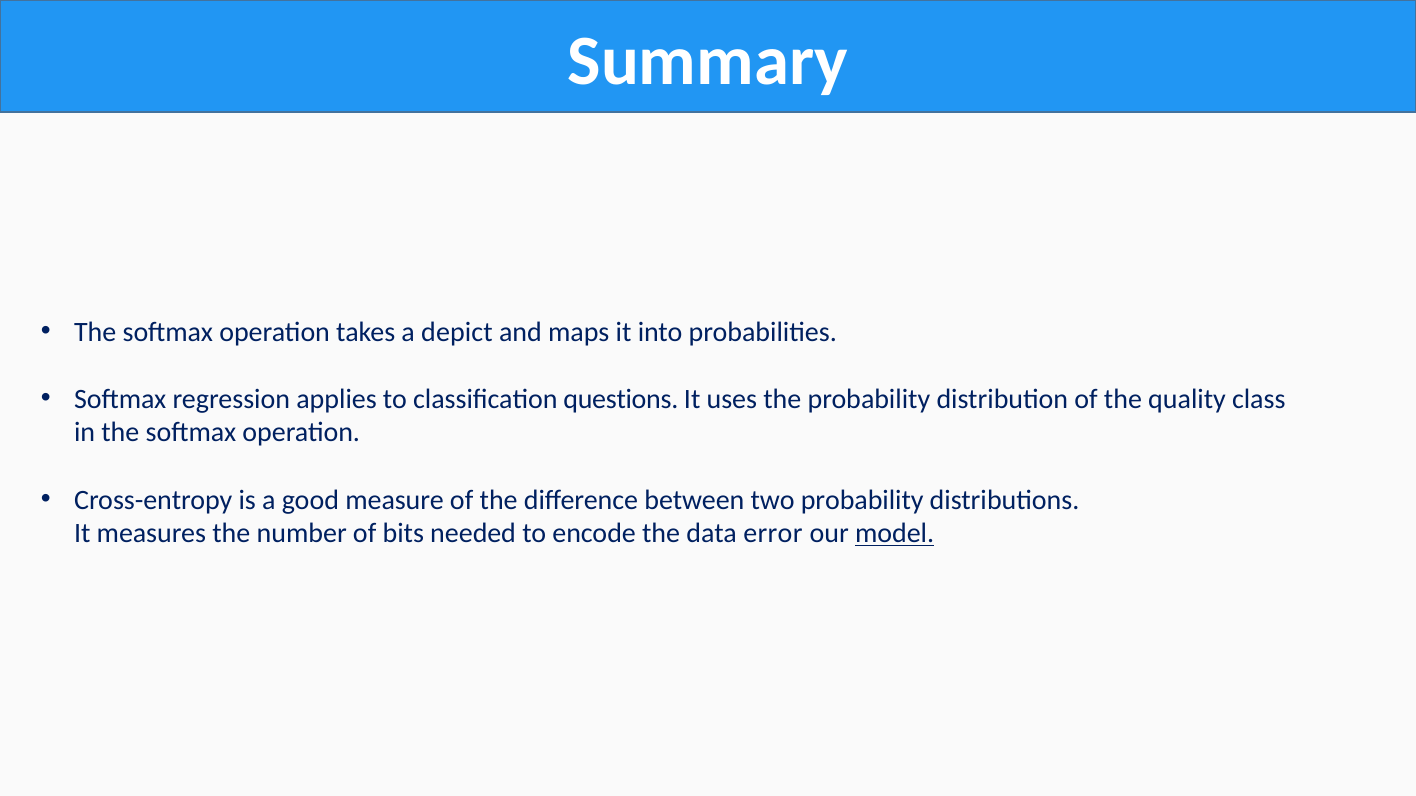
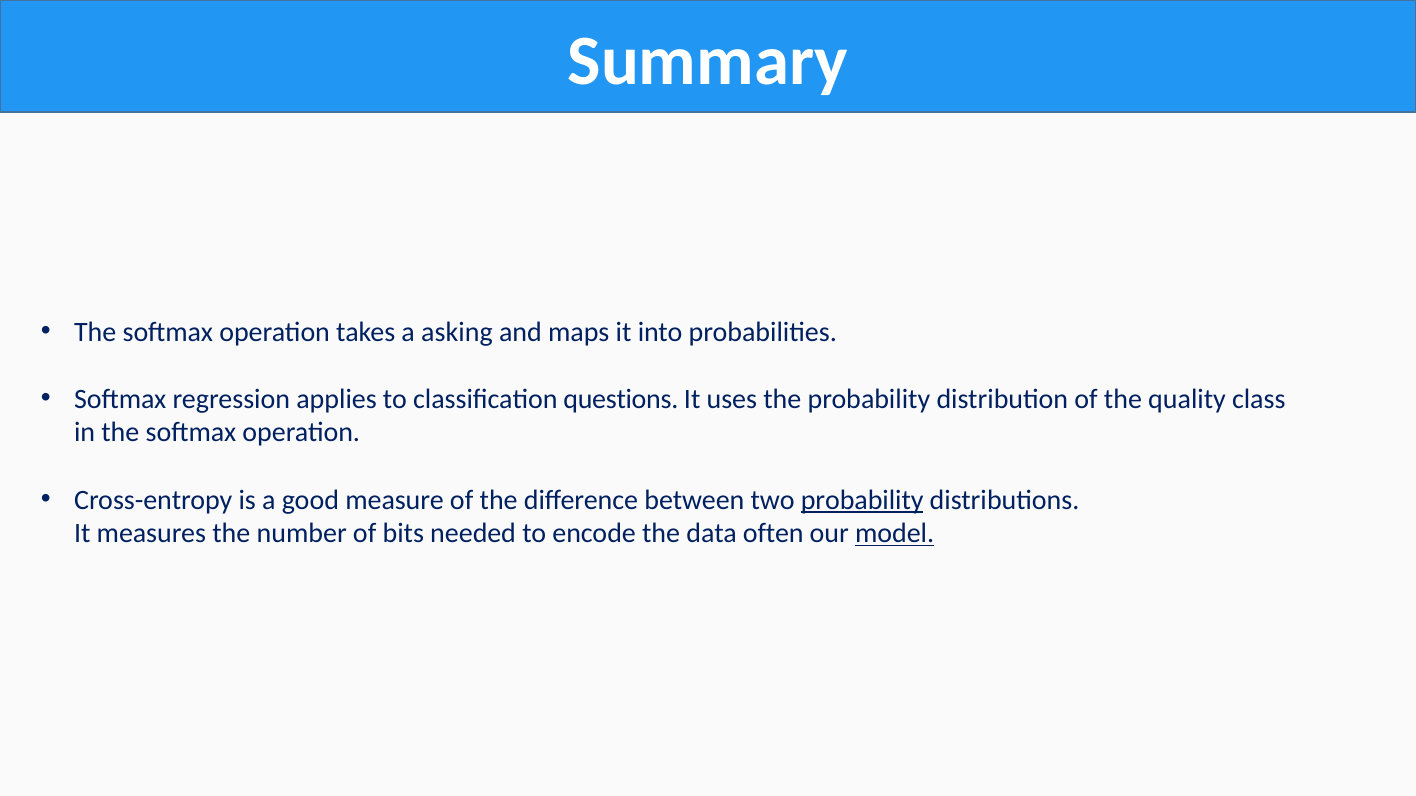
depict: depict -> asking
probability at (862, 500) underline: none -> present
error: error -> often
